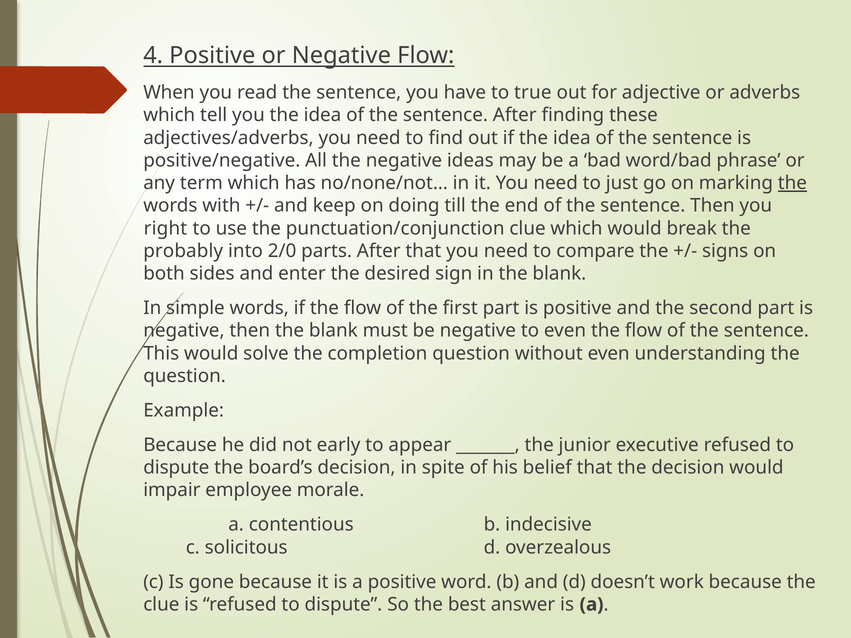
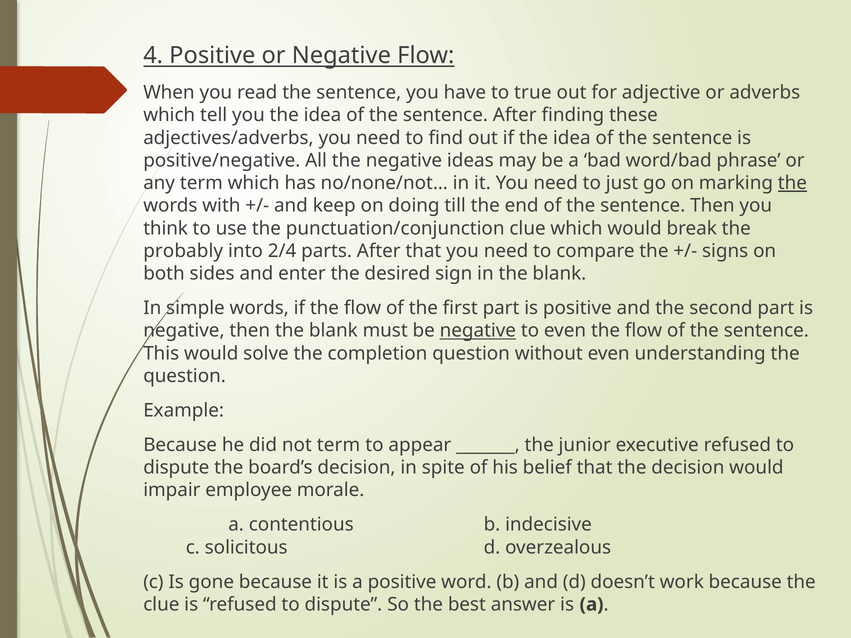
right: right -> think
2/0: 2/0 -> 2/4
negative at (478, 331) underline: none -> present
not early: early -> term
